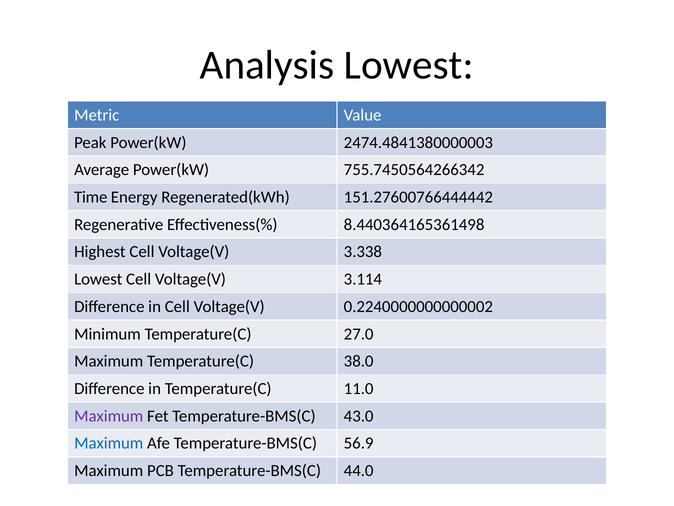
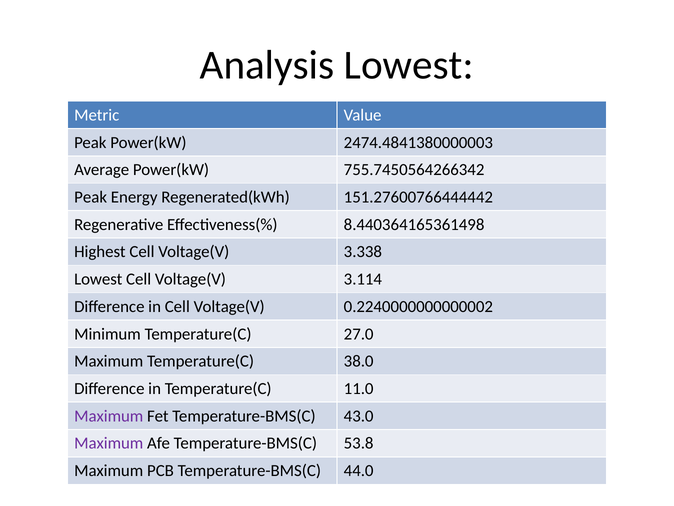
Time at (91, 197): Time -> Peak
Maximum at (109, 443) colour: blue -> purple
56.9: 56.9 -> 53.8
